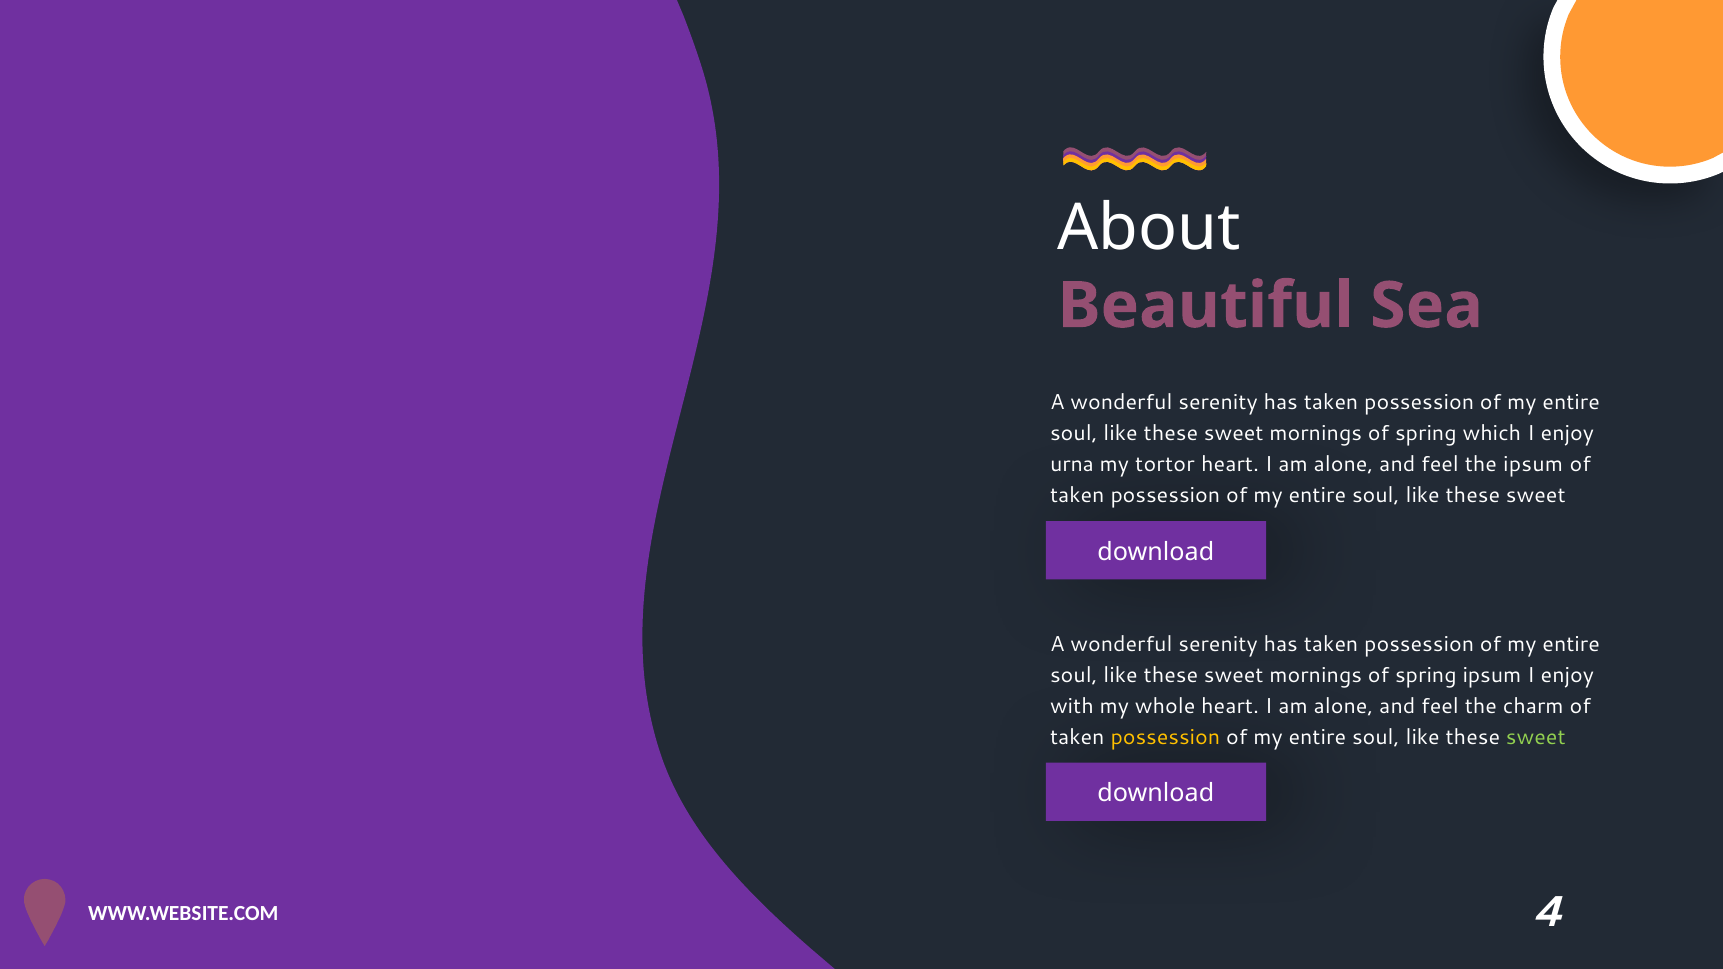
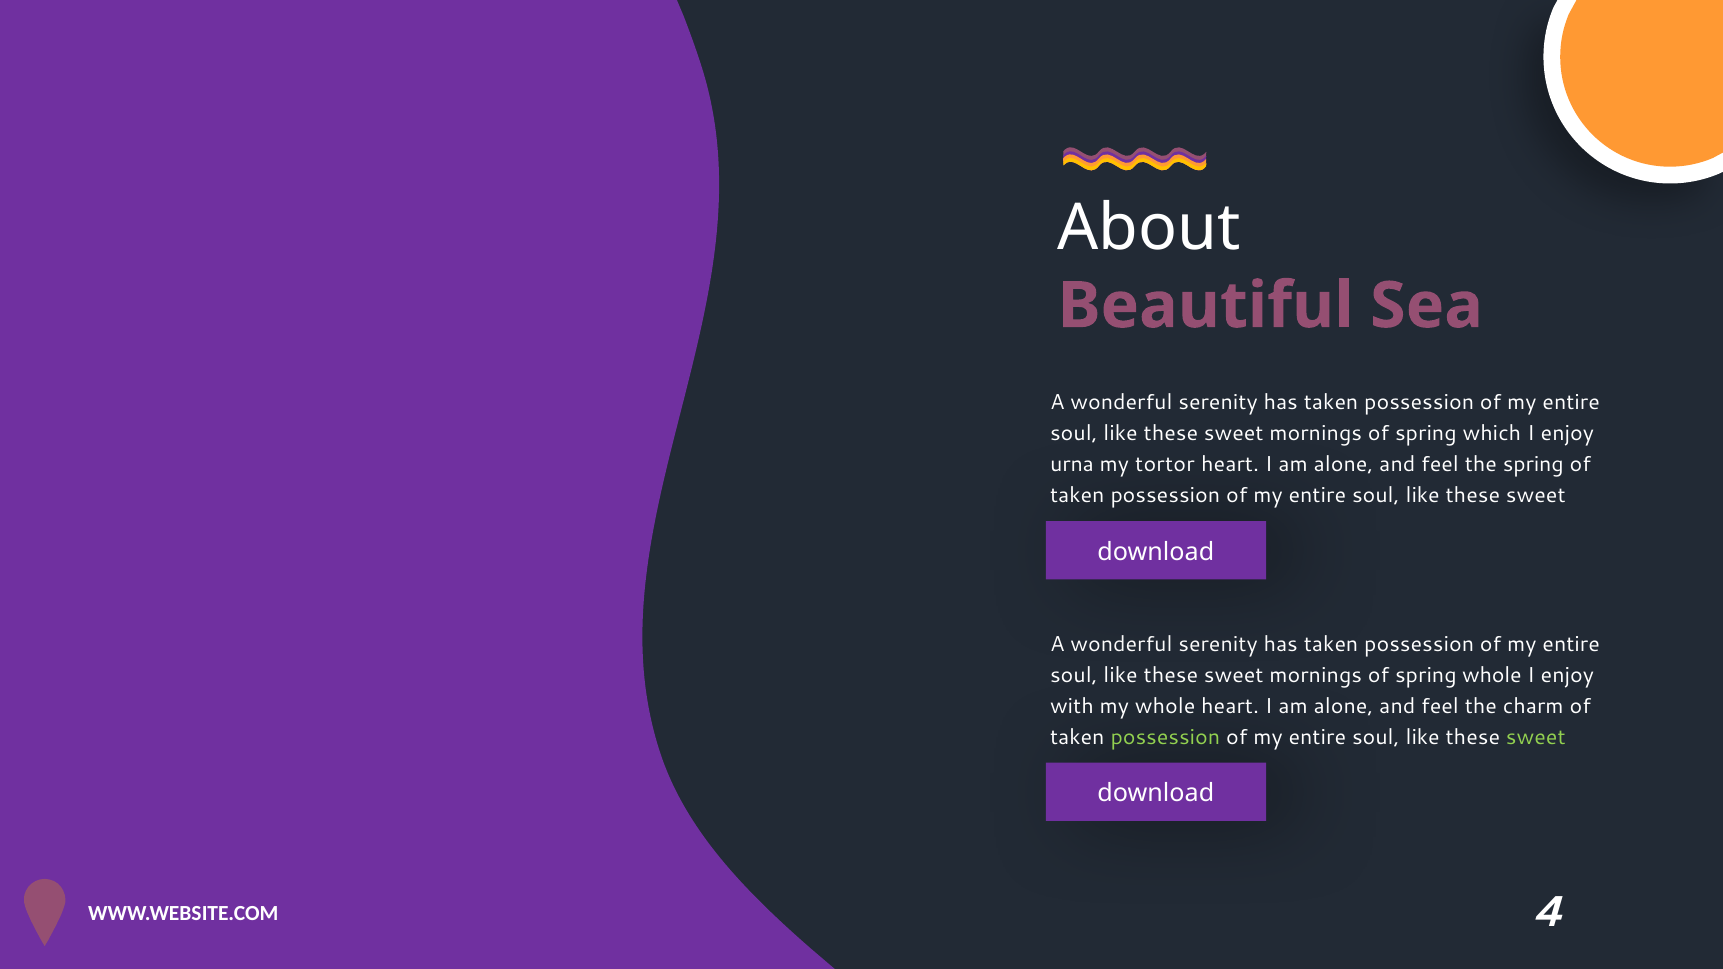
the ipsum: ipsum -> spring
spring ipsum: ipsum -> whole
possession at (1165, 737) colour: yellow -> light green
